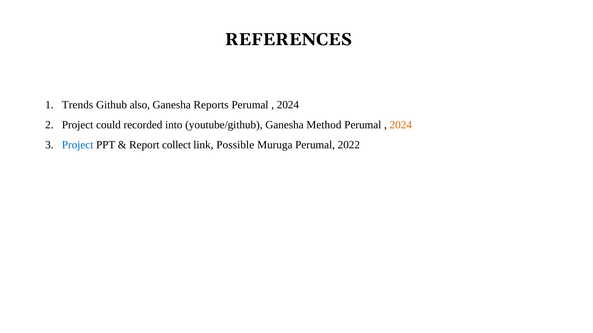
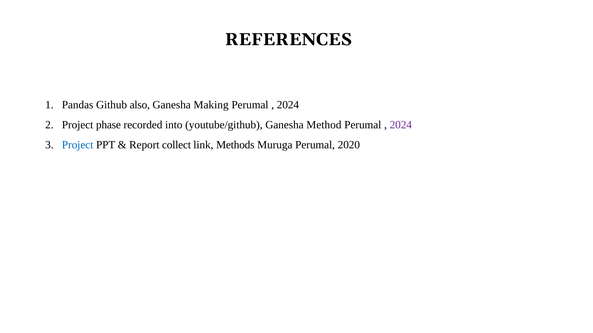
Trends: Trends -> Pandas
Reports: Reports -> Making
could: could -> phase
2024 at (401, 125) colour: orange -> purple
Possible: Possible -> Methods
2022: 2022 -> 2020
